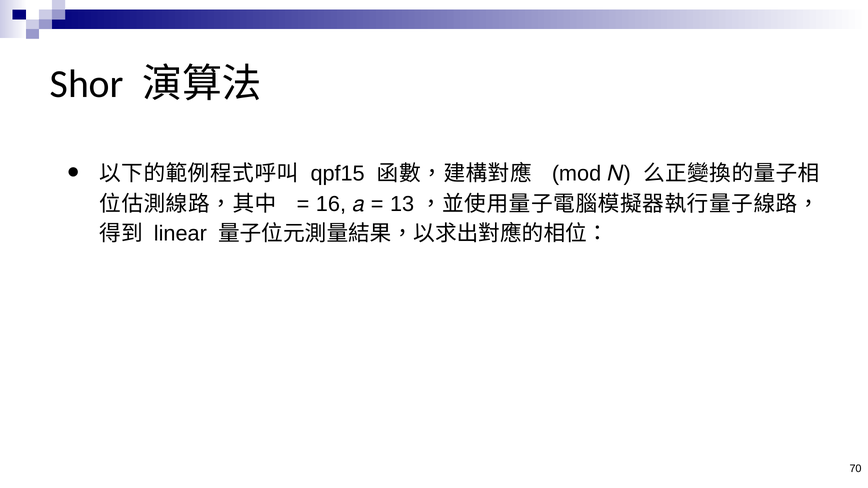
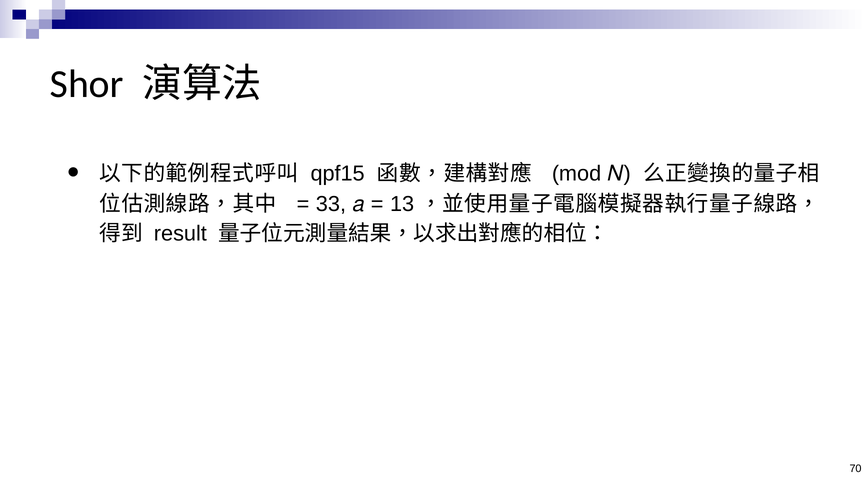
16: 16 -> 33
linear: linear -> result
